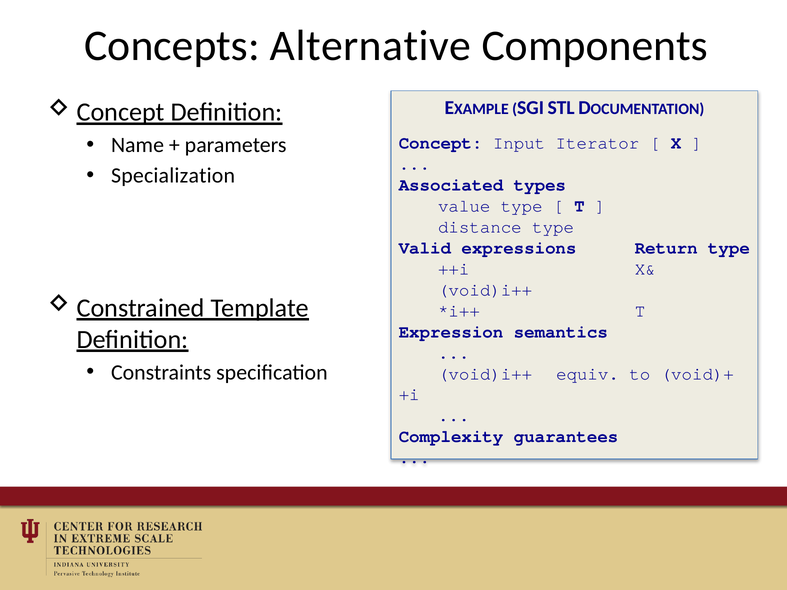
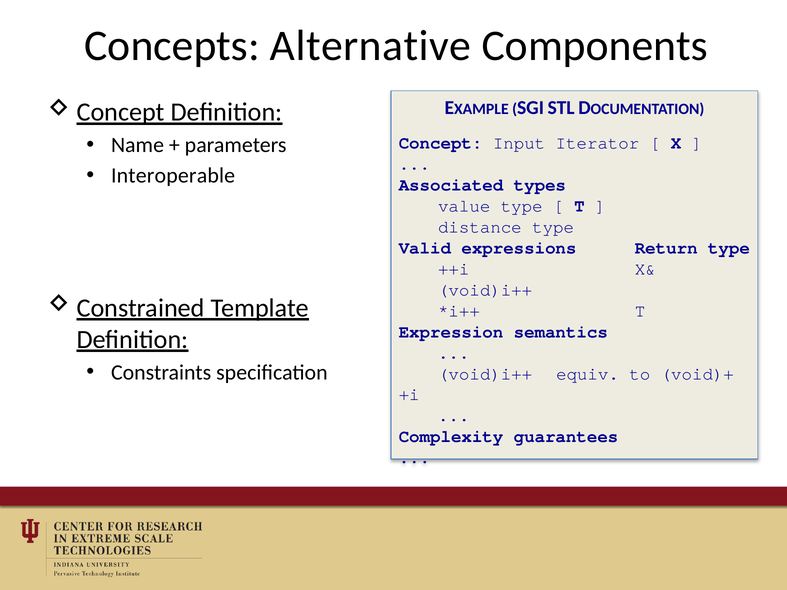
Specialization: Specialization -> Interoperable
